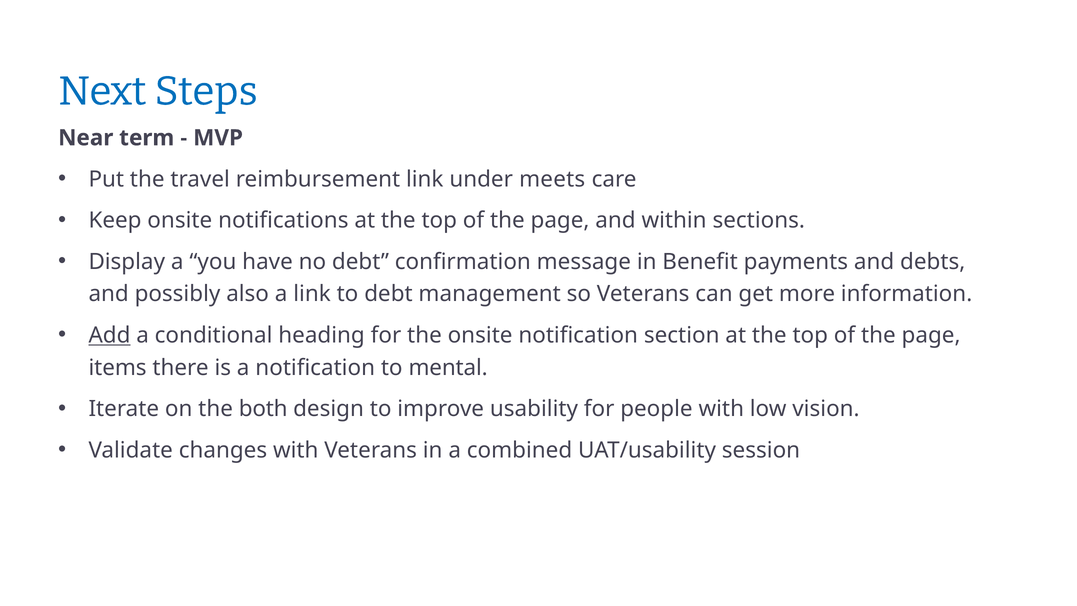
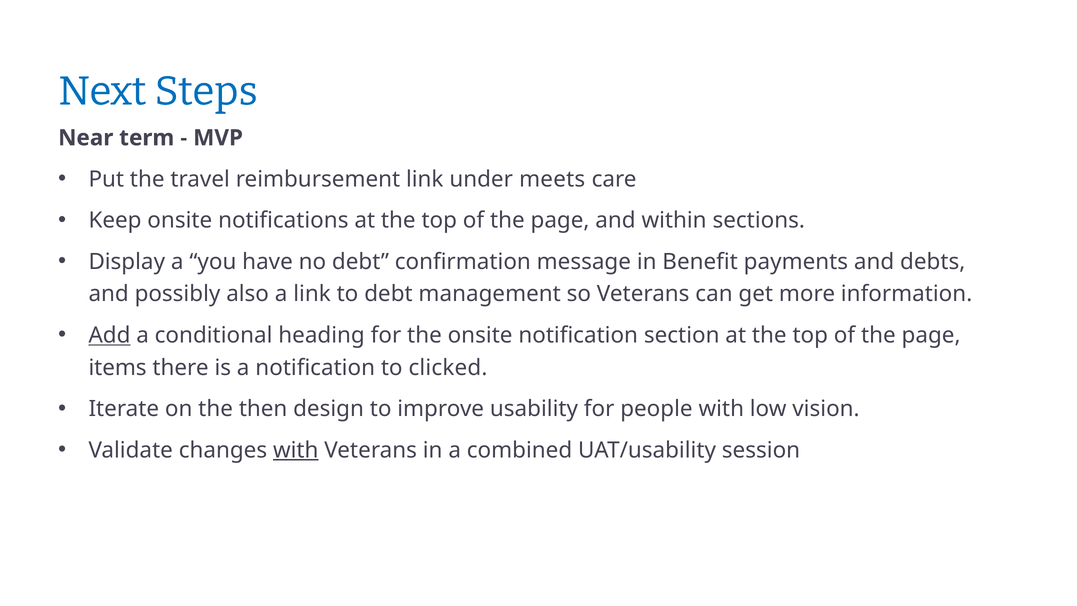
mental: mental -> clicked
both: both -> then
with at (296, 450) underline: none -> present
